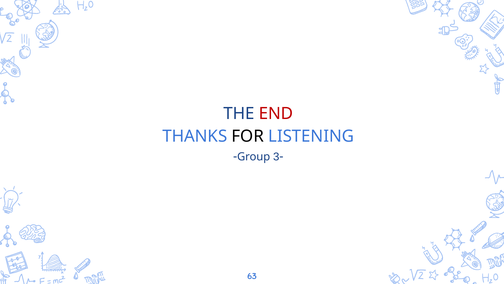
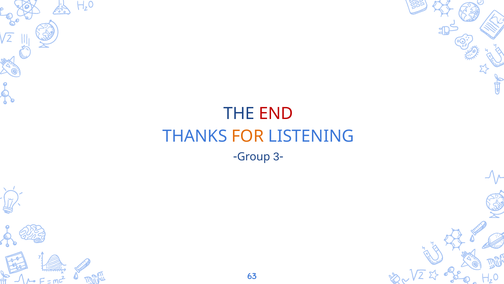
FOR colour: black -> orange
